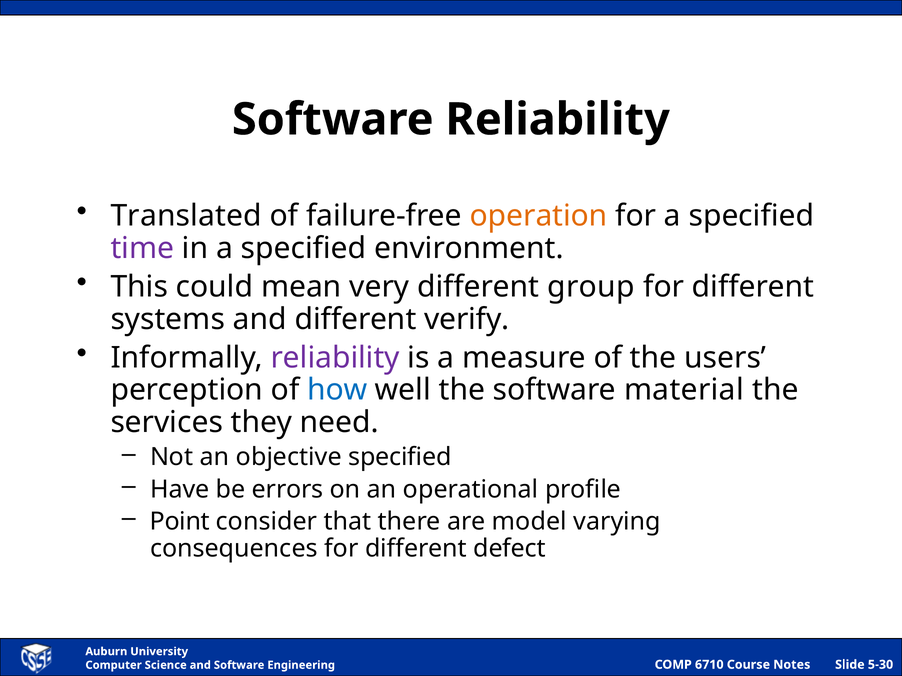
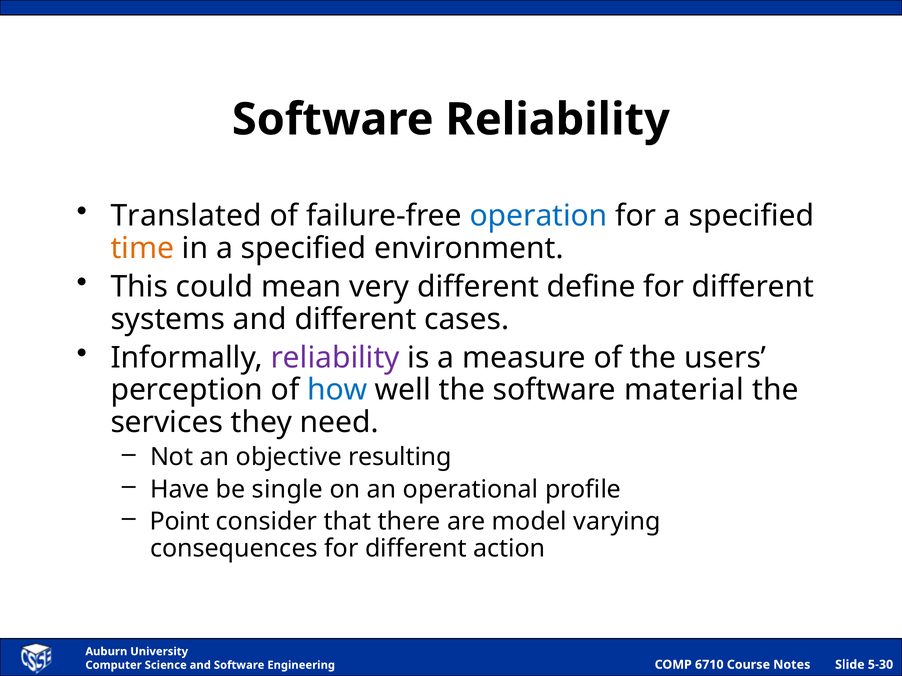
operation colour: orange -> blue
time colour: purple -> orange
group: group -> define
verify: verify -> cases
objective specified: specified -> resulting
errors: errors -> single
defect: defect -> action
